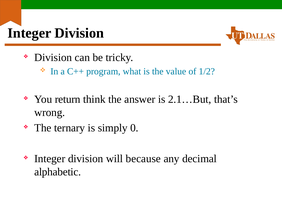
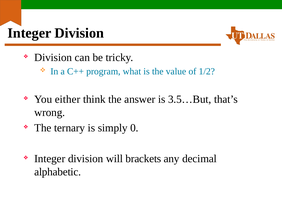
return: return -> either
2.1…But: 2.1…But -> 3.5…But
because: because -> brackets
